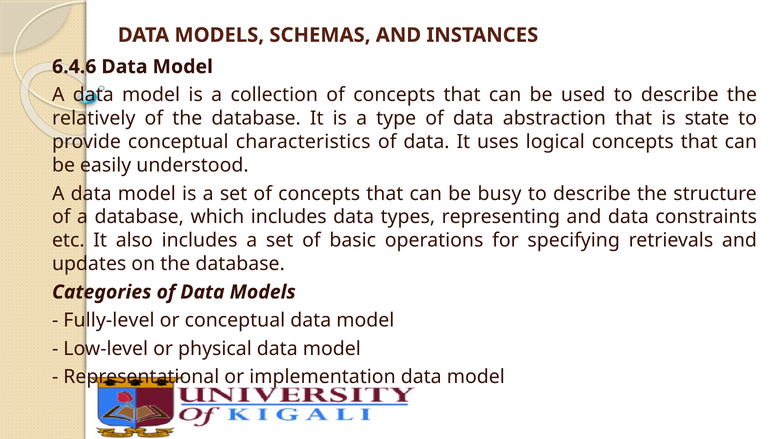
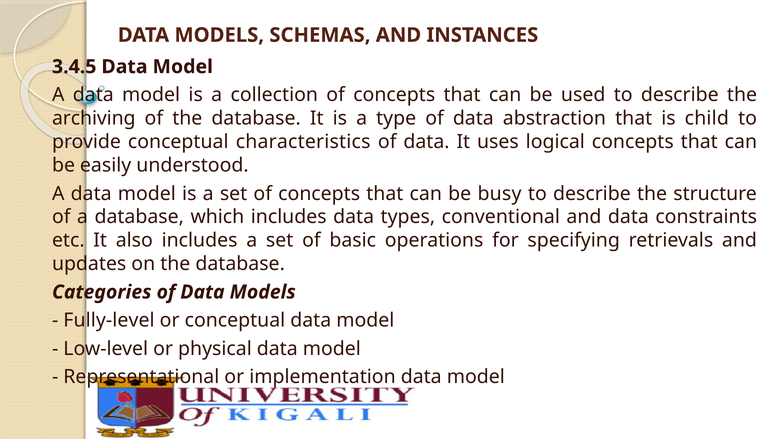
6.4.6: 6.4.6 -> 3.4.5
relatively: relatively -> archiving
state: state -> child
representing: representing -> conventional
